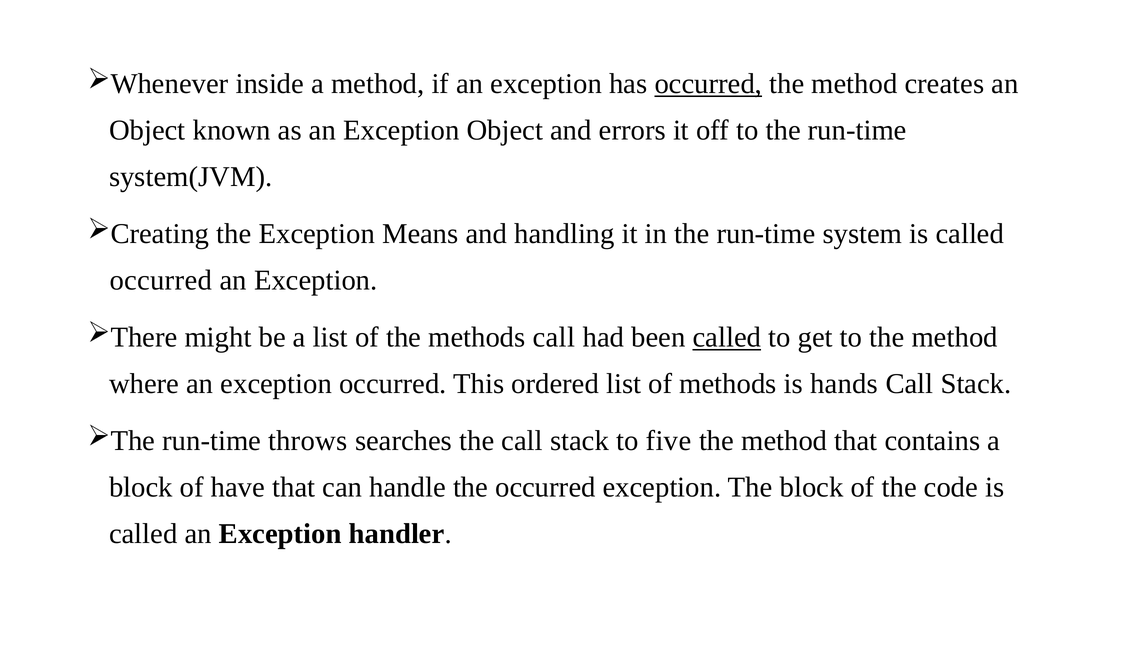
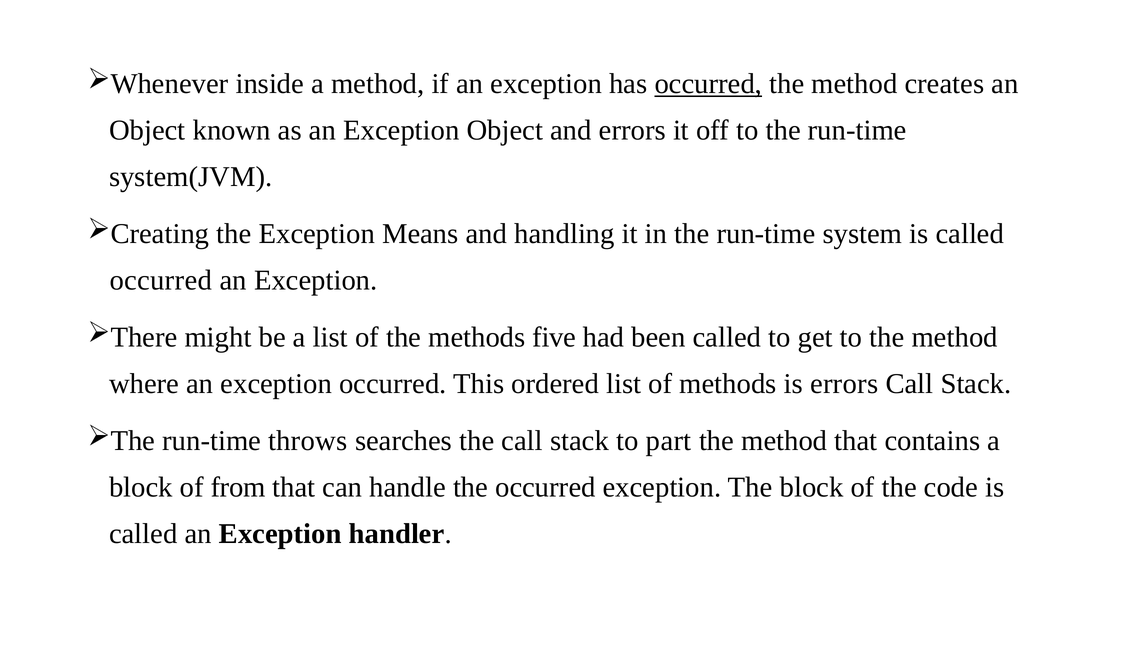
methods call: call -> five
called at (727, 338) underline: present -> none
is hands: hands -> errors
five: five -> part
have: have -> from
